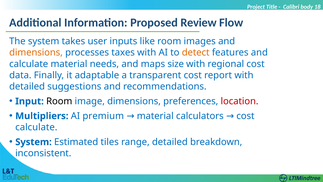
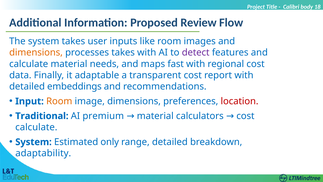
processes taxes: taxes -> takes
detect colour: orange -> purple
size: size -> fast
suggestions: suggestions -> embeddings
Room at (59, 101) colour: black -> orange
Multipliers: Multipliers -> Traditional
tiles: tiles -> only
inconsistent: inconsistent -> adaptability
